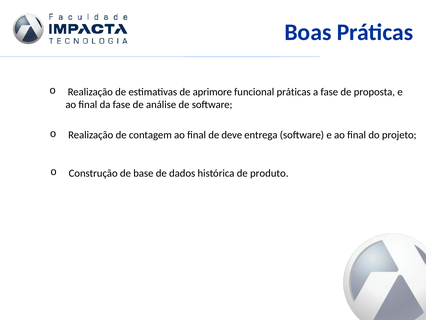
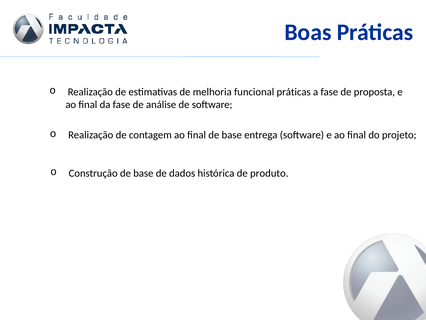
aprimore: aprimore -> melhoria
final de deve: deve -> base
